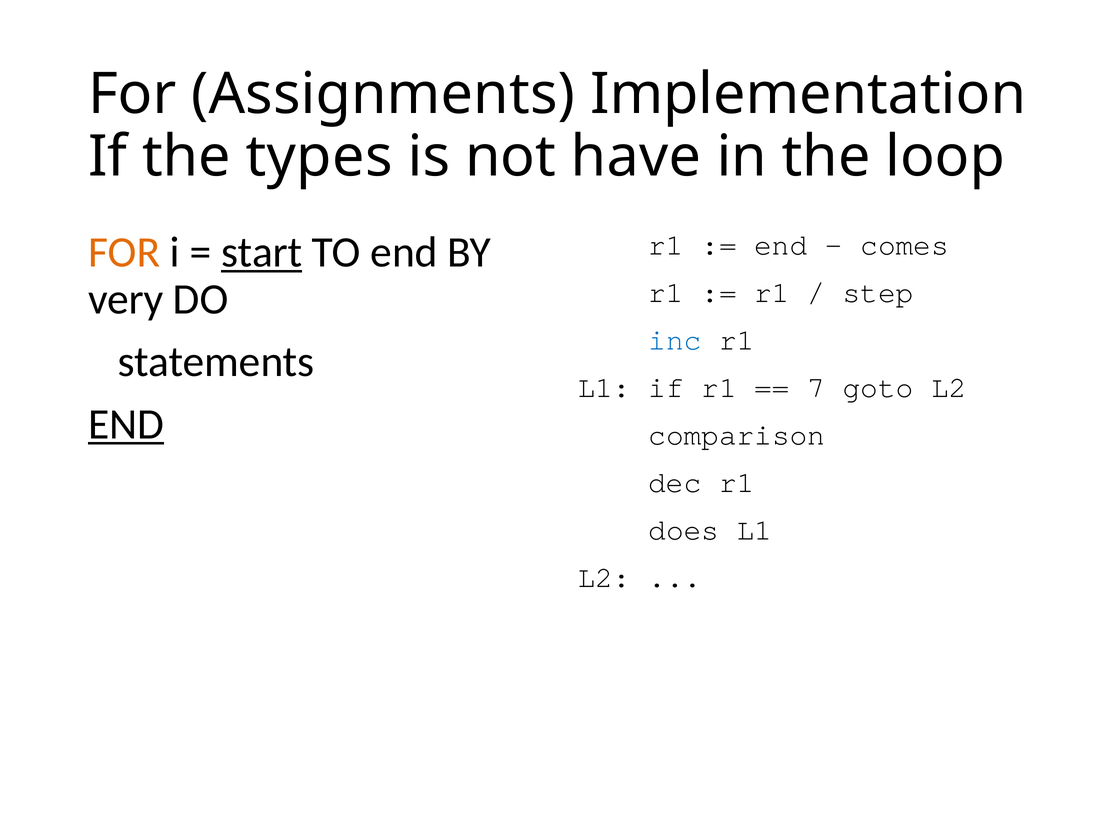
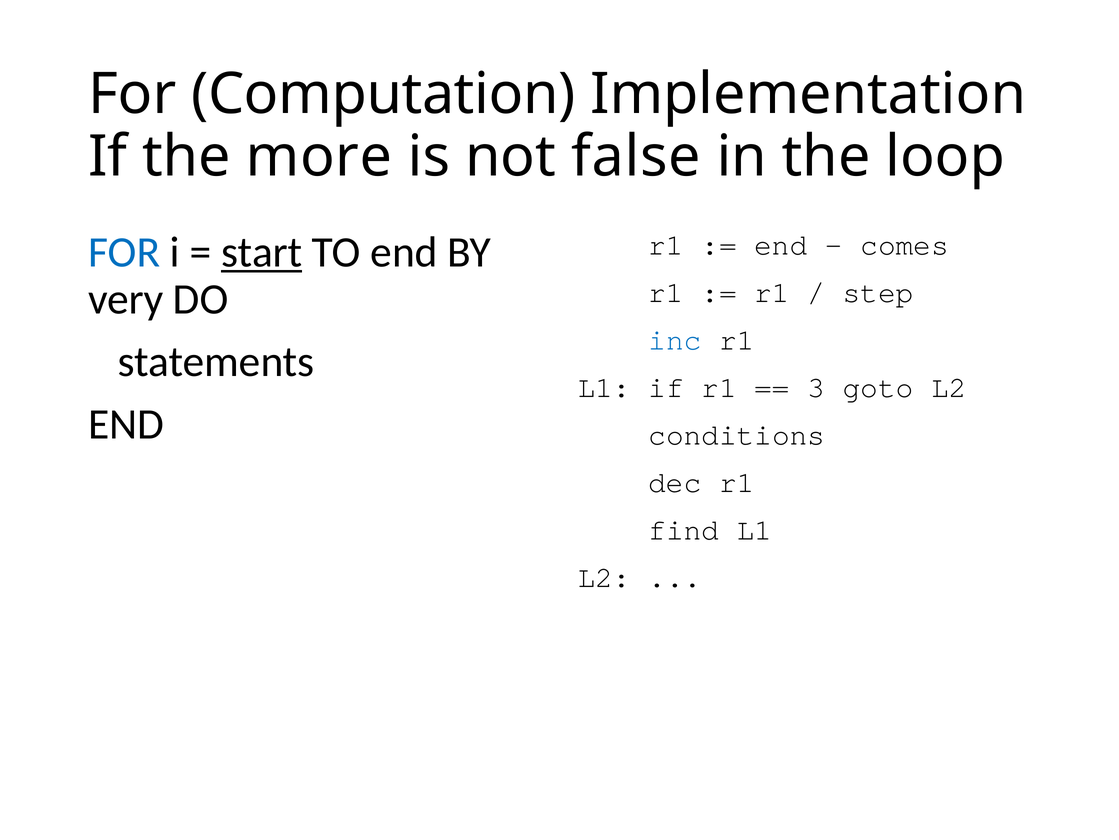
Assignments: Assignments -> Computation
types: types -> more
have: have -> false
FOR at (124, 252) colour: orange -> blue
7: 7 -> 3
END at (126, 424) underline: present -> none
comparison: comparison -> conditions
does: does -> find
